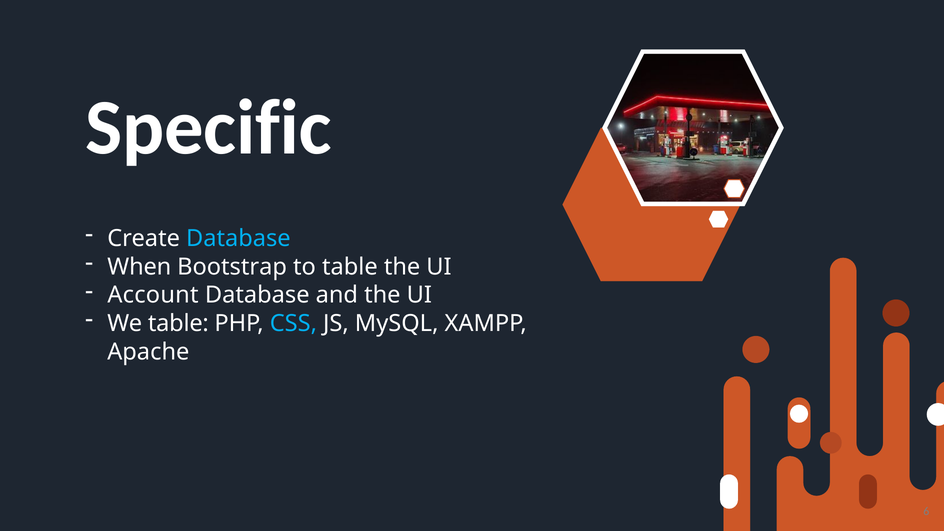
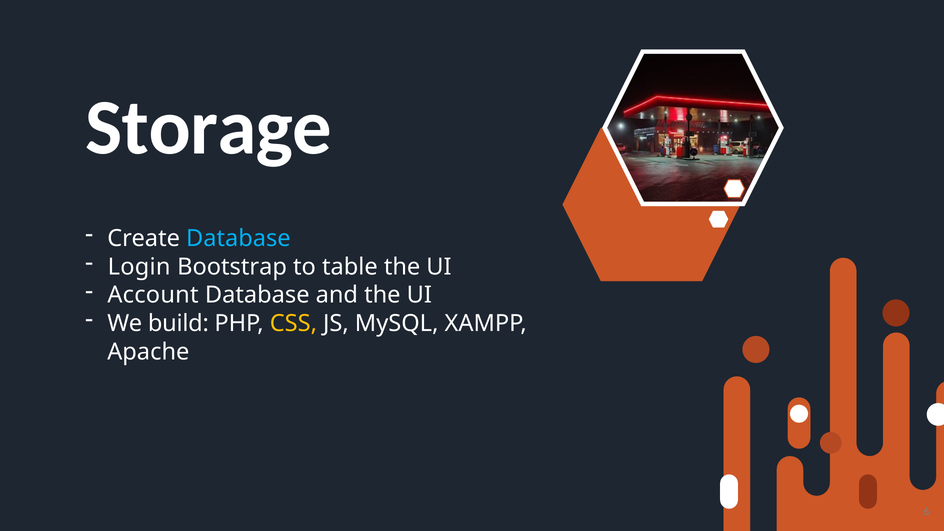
Specific: Specific -> Storage
When: When -> Login
We table: table -> build
CSS colour: light blue -> yellow
